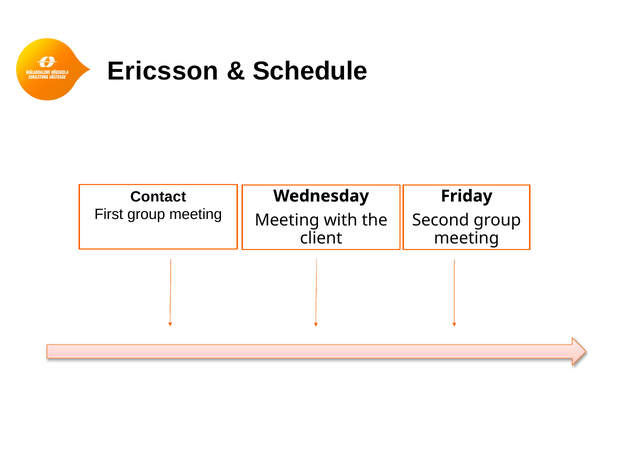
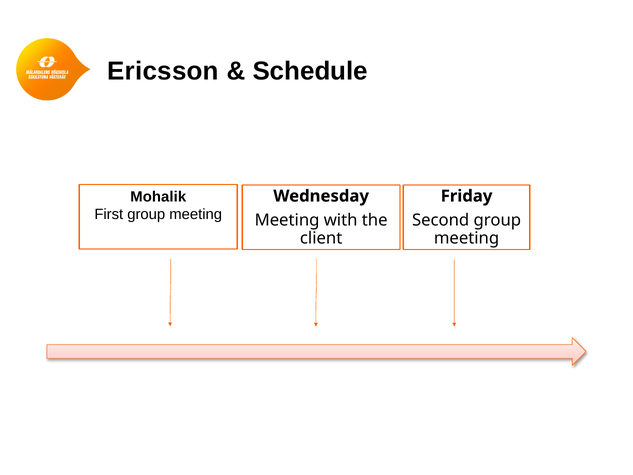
Contact: Contact -> Mohalik
